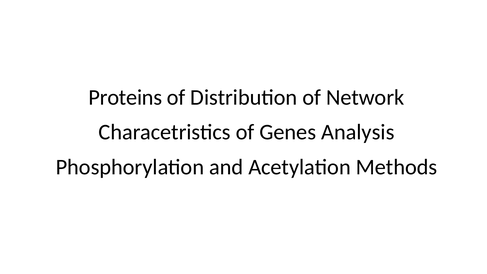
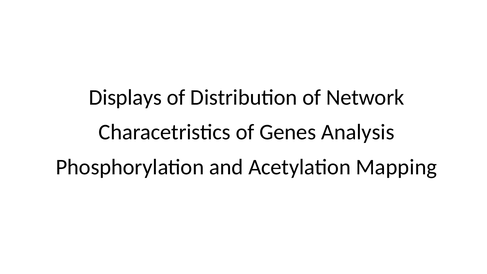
Proteins: Proteins -> Displays
Methods: Methods -> Mapping
